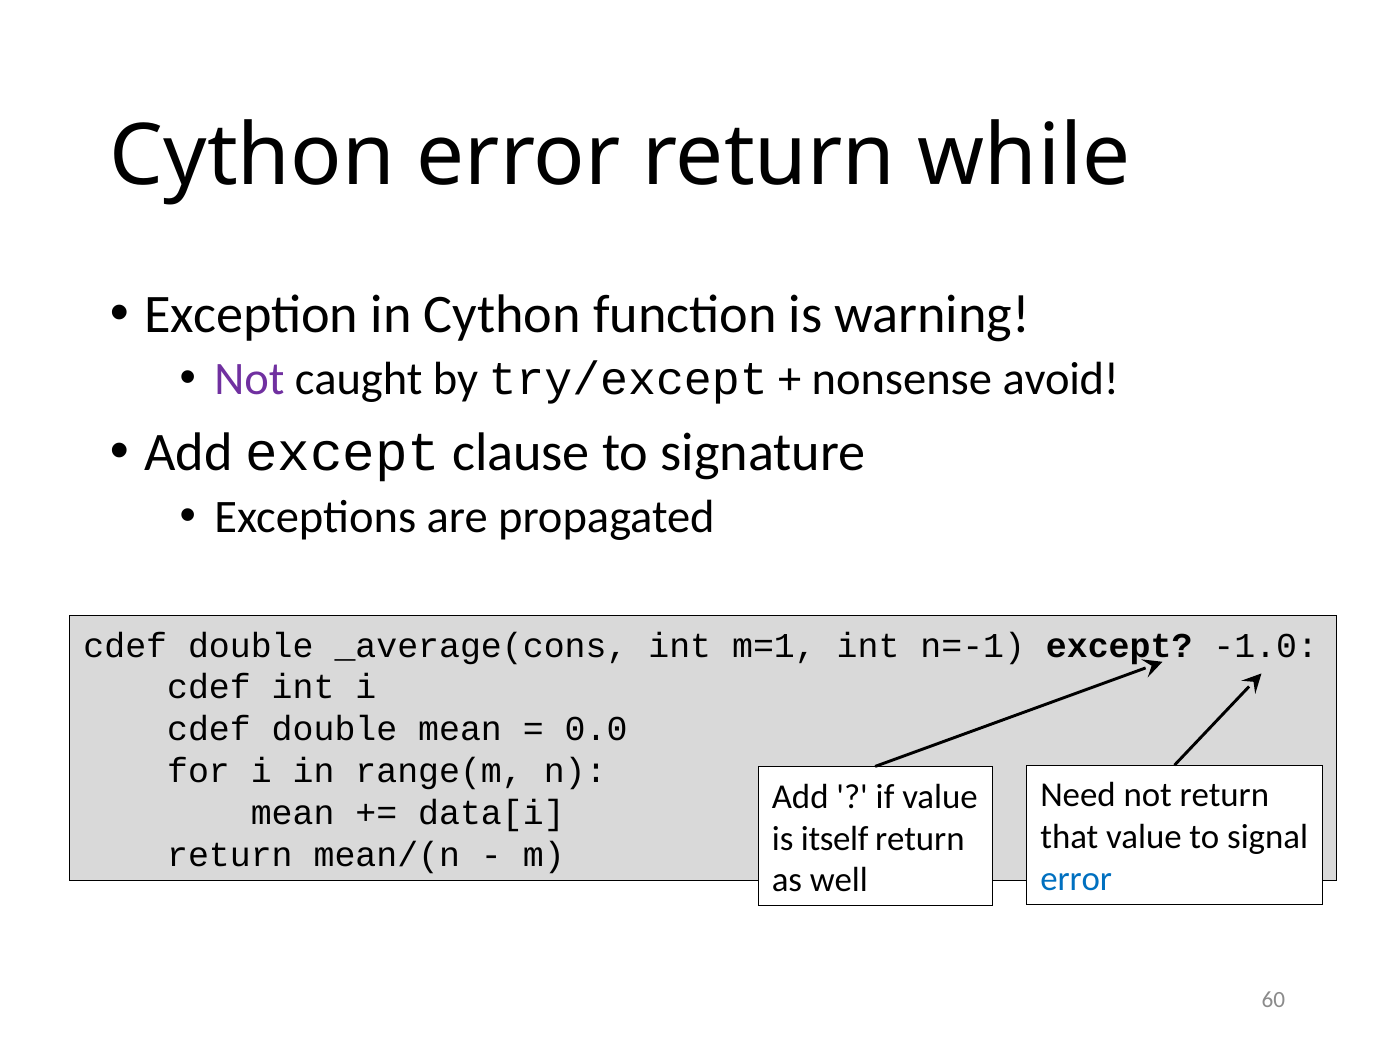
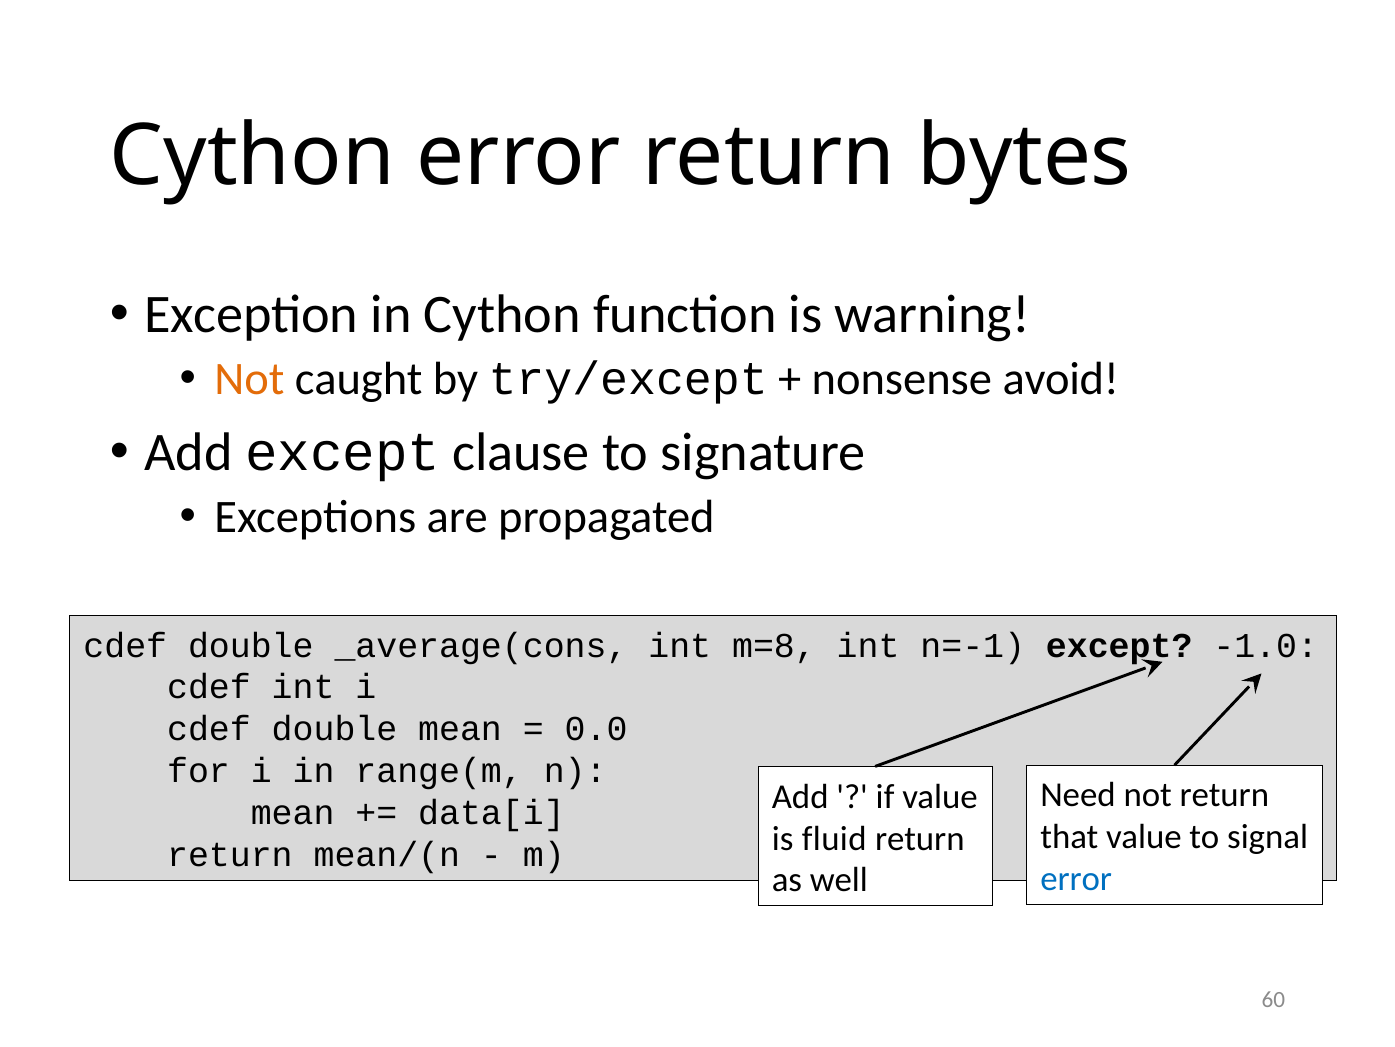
while: while -> bytes
Not at (249, 379) colour: purple -> orange
m=1: m=1 -> m=8
itself: itself -> fluid
